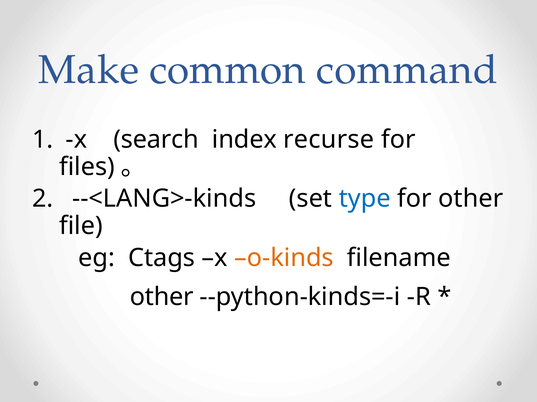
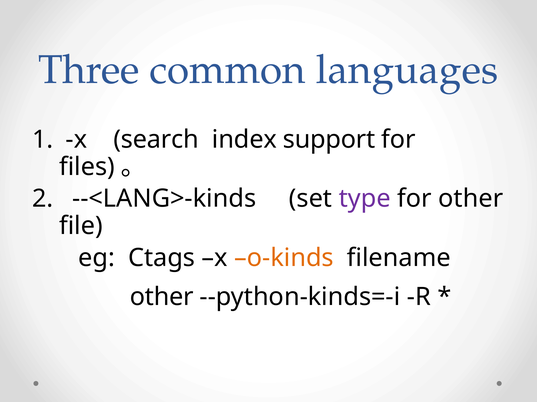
Make: Make -> Three
command: command -> languages
recurse: recurse -> support
type colour: blue -> purple
